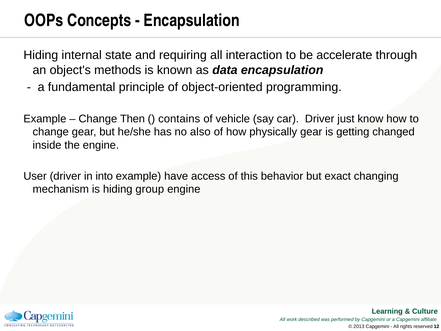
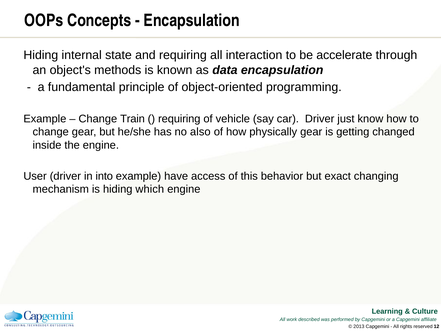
Then: Then -> Train
contains at (179, 119): contains -> requiring
group: group -> which
